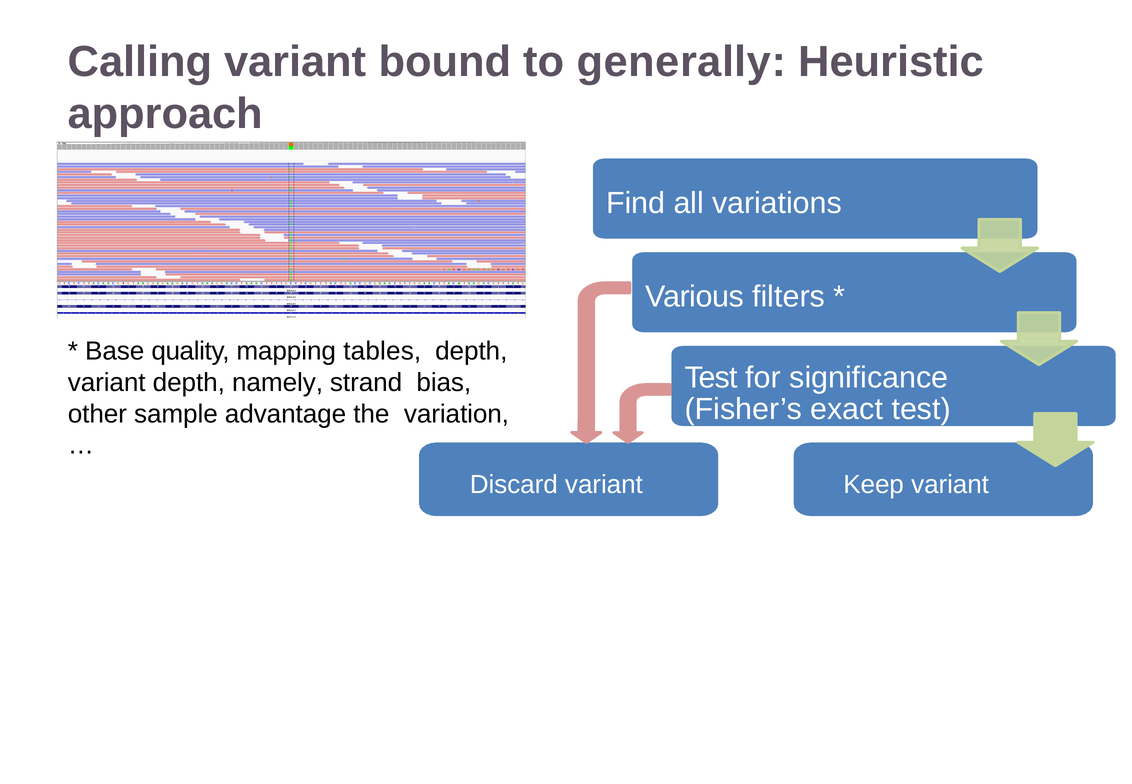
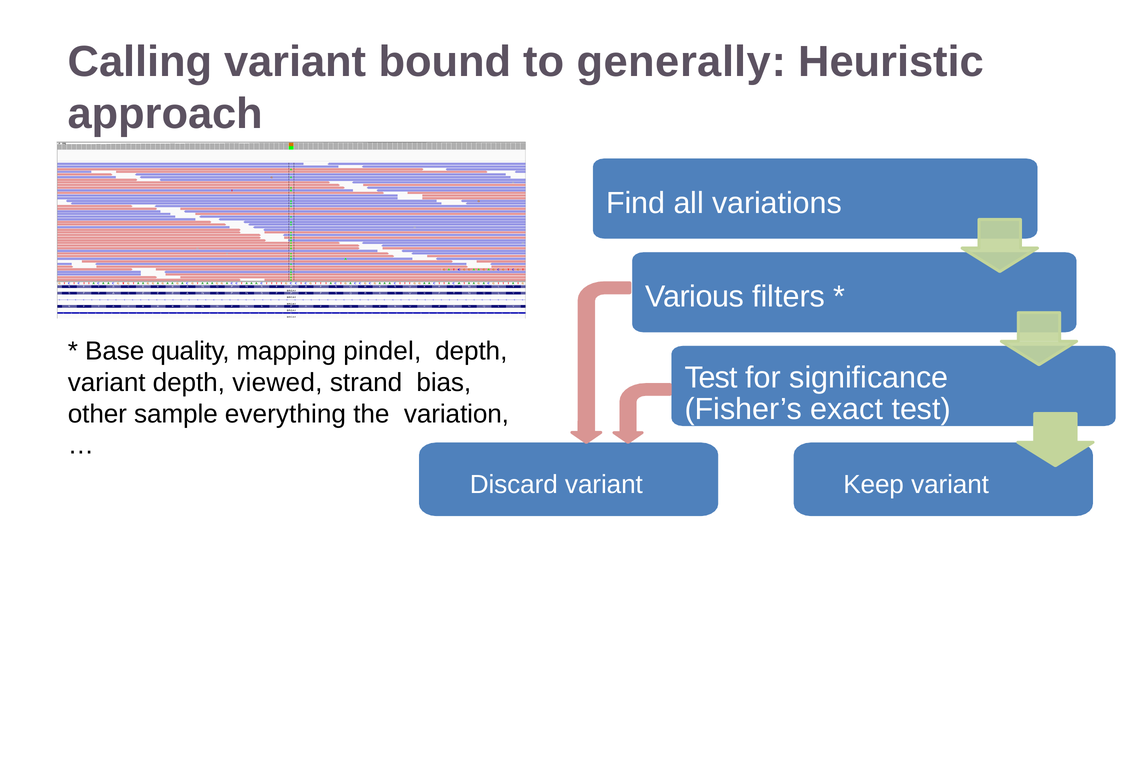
tables: tables -> pindel
namely: namely -> viewed
advantage: advantage -> everything
